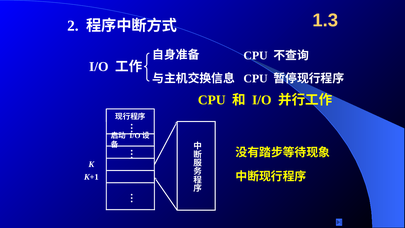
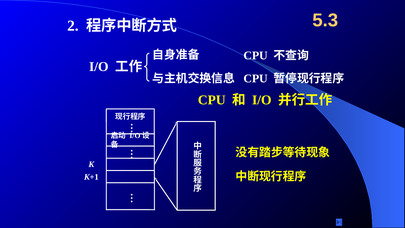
1.3: 1.3 -> 5.3
